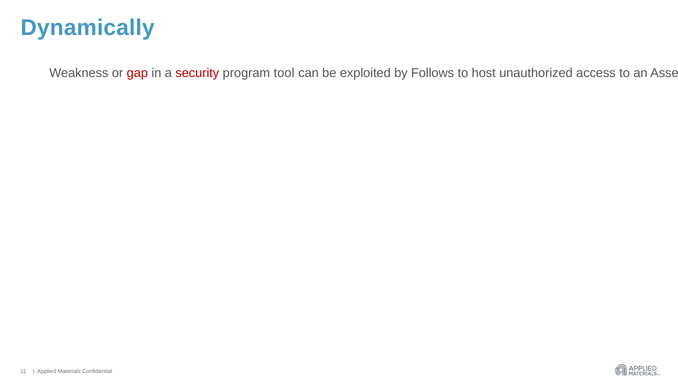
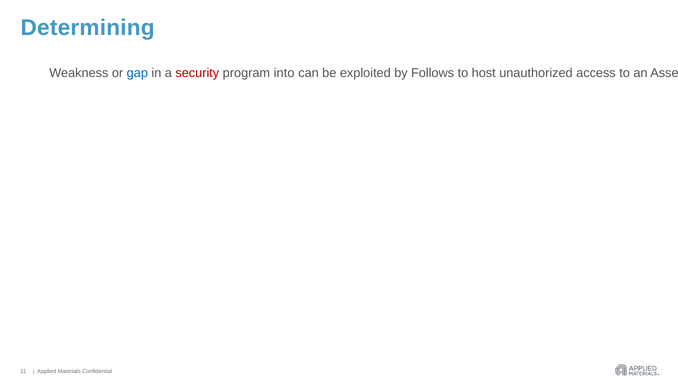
Dynamically: Dynamically -> Determining
gap colour: red -> blue
tool: tool -> into
